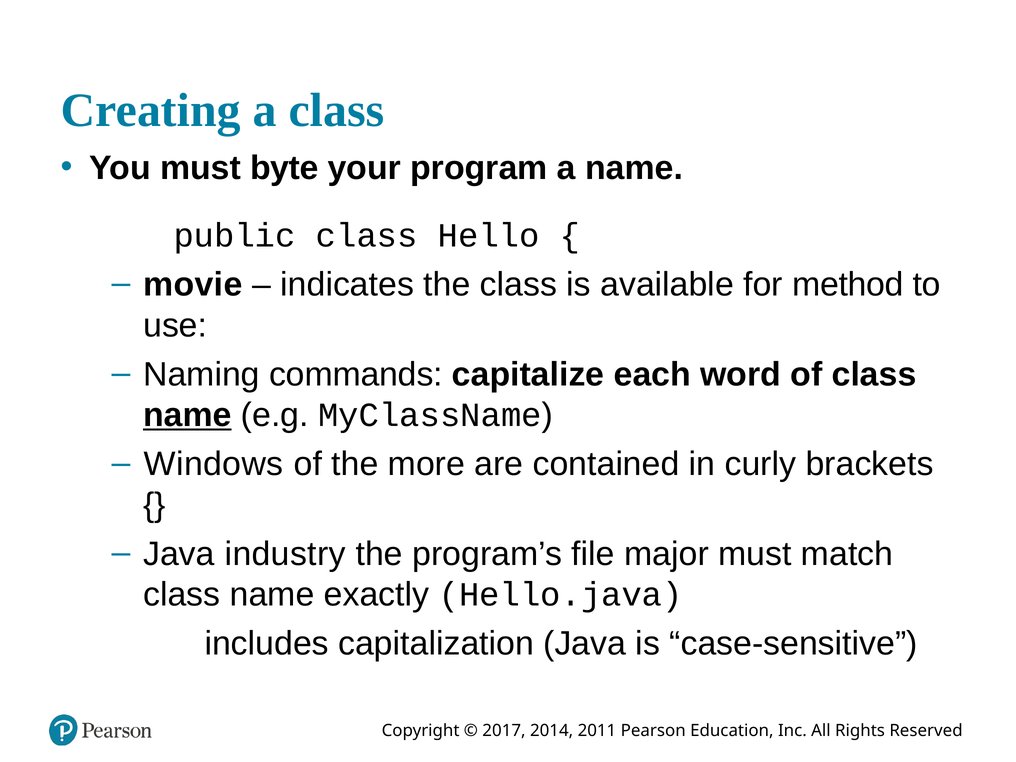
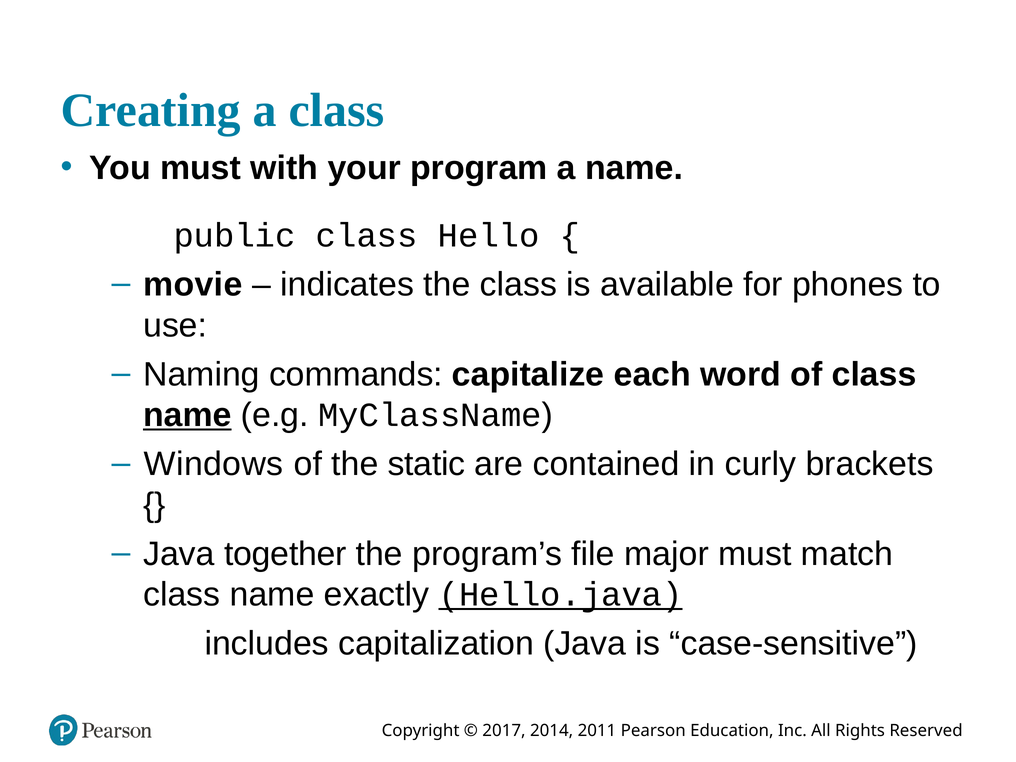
byte: byte -> with
method: method -> phones
more: more -> static
industry: industry -> together
Hello.java underline: none -> present
